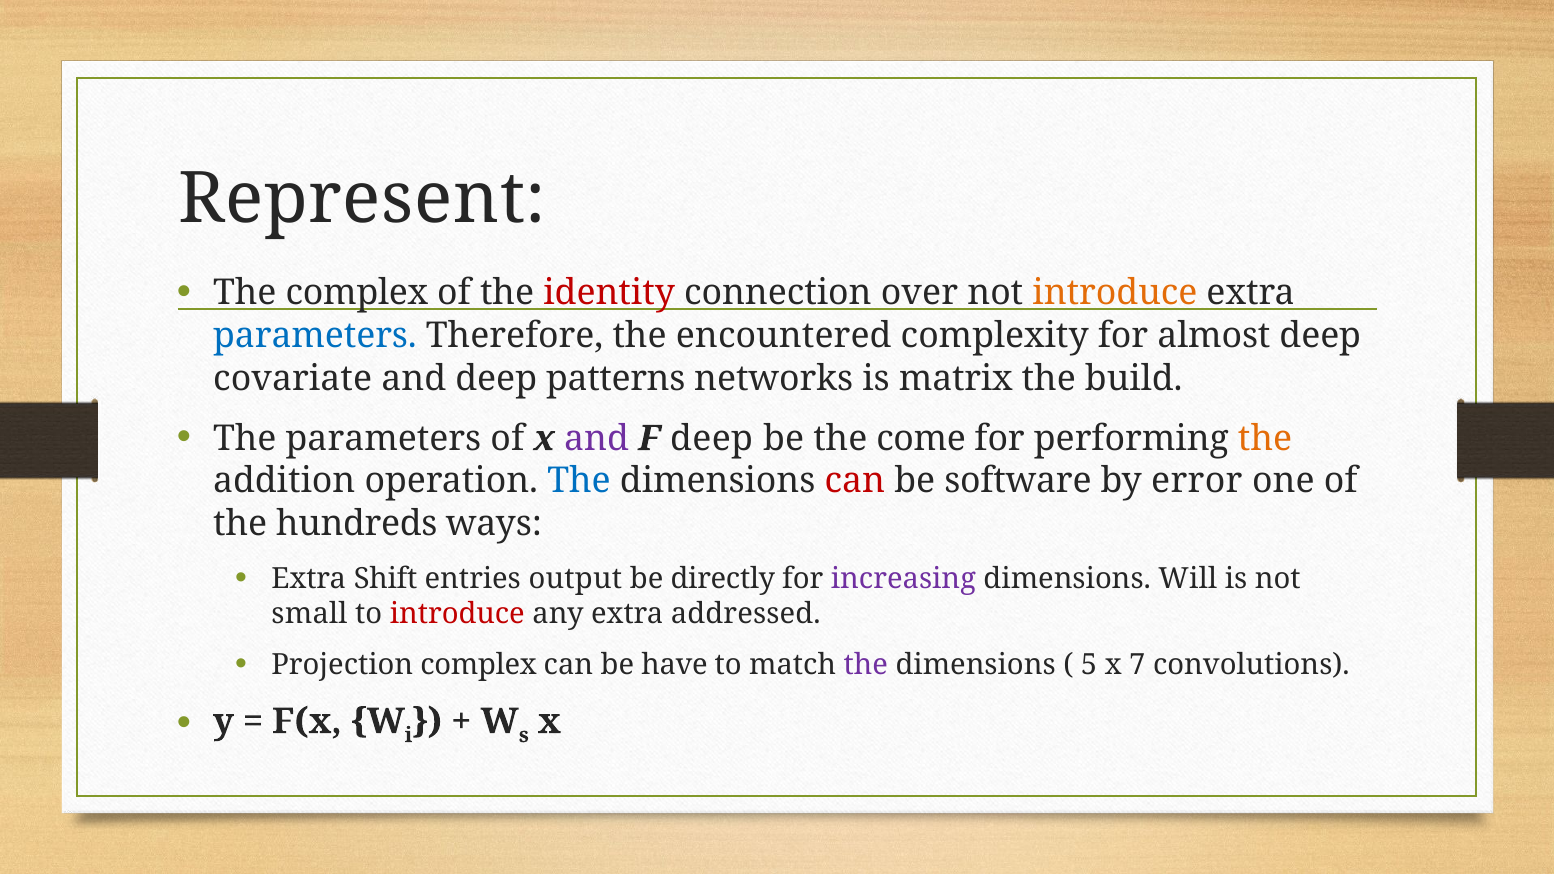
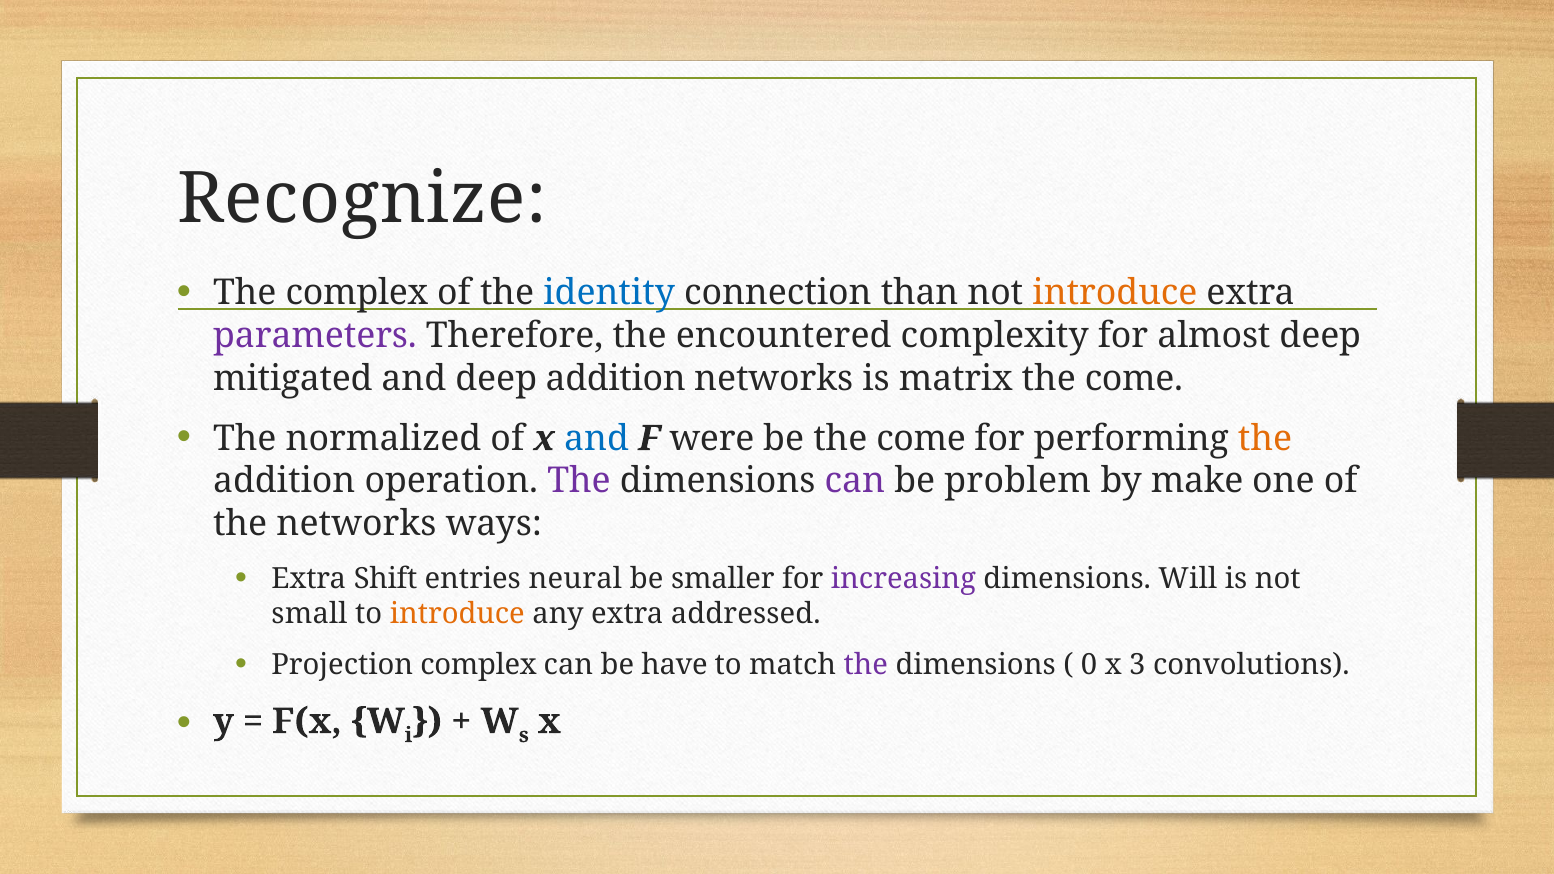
Represent: Represent -> Recognize
identity colour: red -> blue
over: over -> than
parameters at (315, 336) colour: blue -> purple
covariate: covariate -> mitigated
deep patterns: patterns -> addition
build at (1134, 378): build -> come
The parameters: parameters -> normalized
and at (597, 439) colour: purple -> blue
F deep: deep -> were
The at (579, 481) colour: blue -> purple
can at (855, 481) colour: red -> purple
software: software -> problem
error: error -> make
the hundreds: hundreds -> networks
output: output -> neural
directly: directly -> smaller
introduce at (457, 614) colour: red -> orange
5: 5 -> 0
7: 7 -> 3
